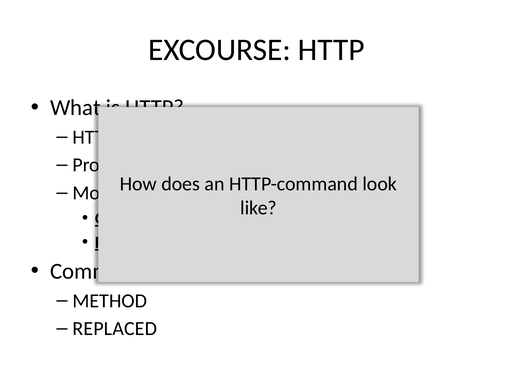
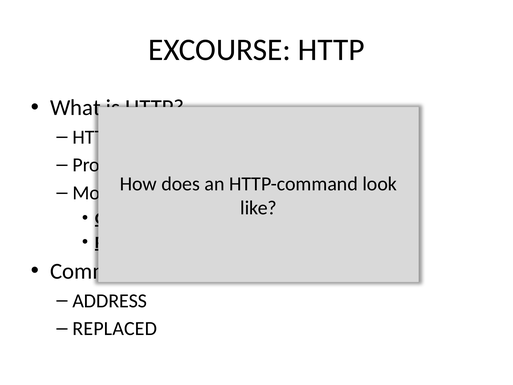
METHOD: METHOD -> ADDRESS
